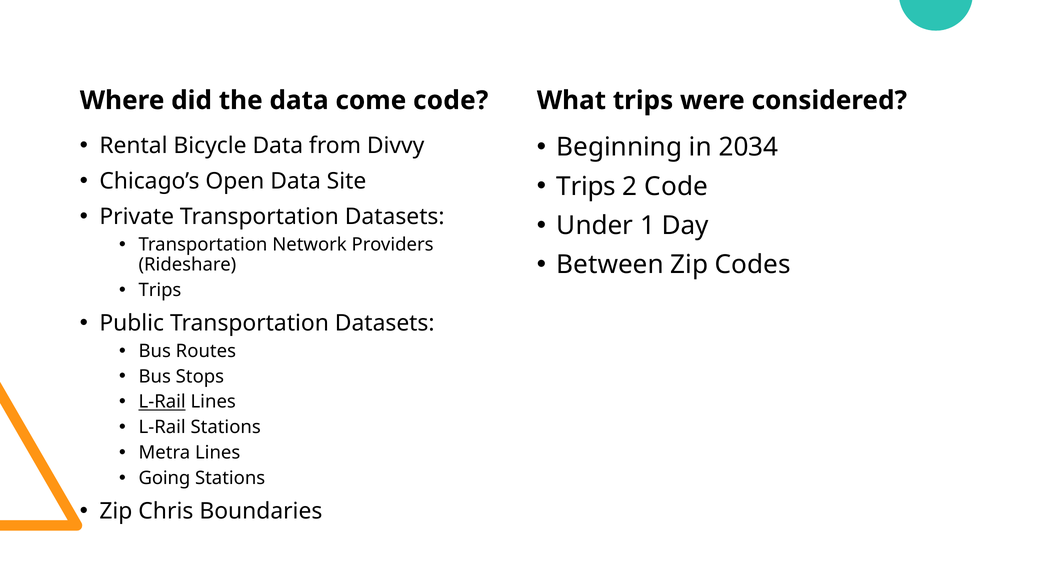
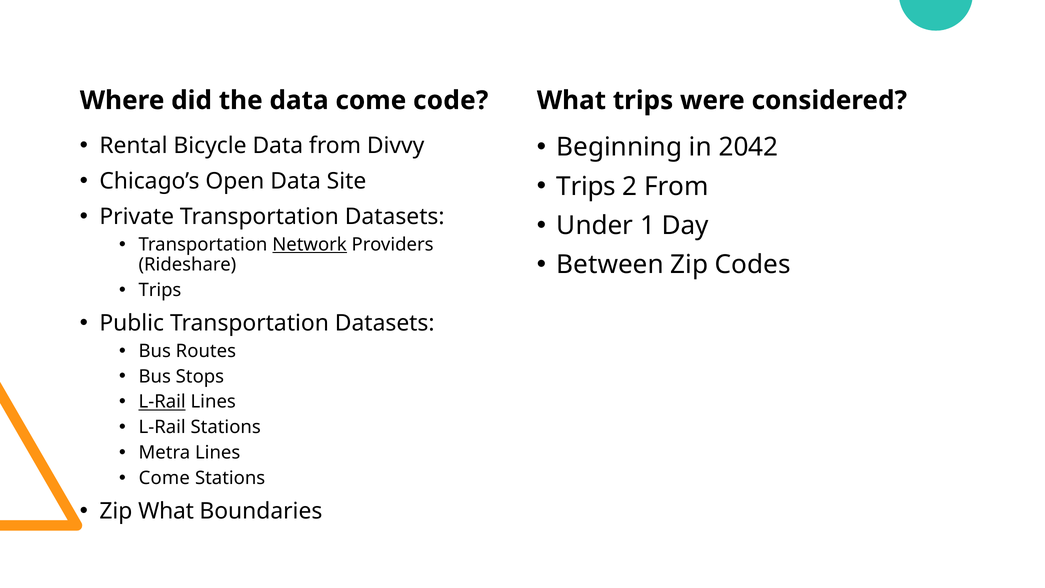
2034: 2034 -> 2042
2 Code: Code -> From
Network underline: none -> present
Going at (164, 478): Going -> Come
Zip Chris: Chris -> What
